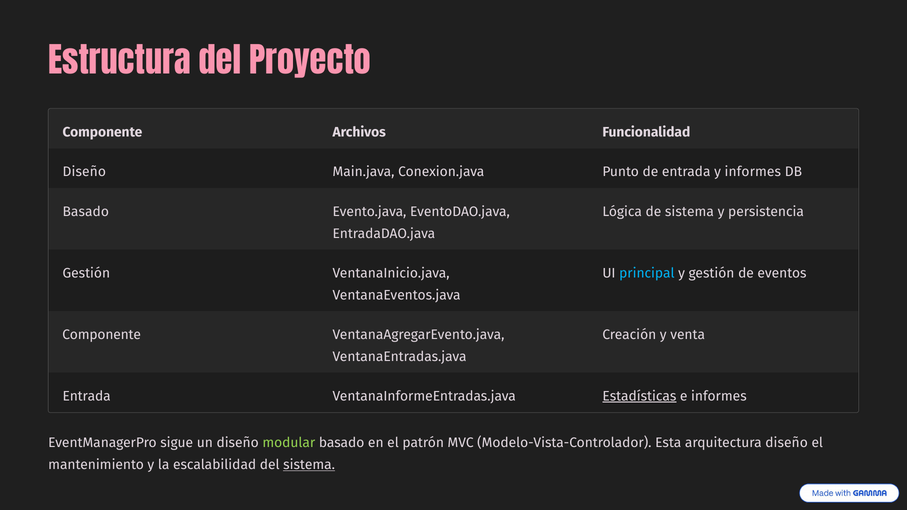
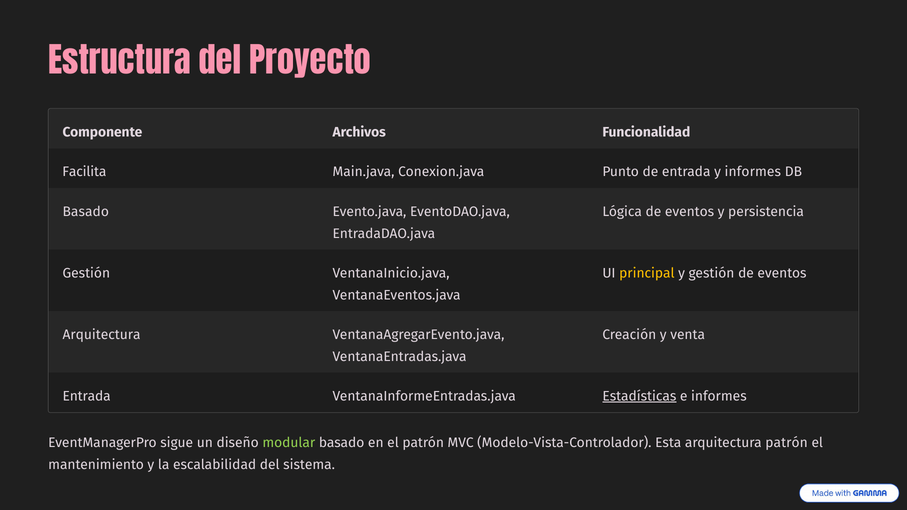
Diseño at (84, 172): Diseño -> Facilita
Lógica de sistema: sistema -> eventos
principal colour: light blue -> yellow
Componente at (102, 335): Componente -> Arquitectura
arquitectura diseño: diseño -> patrón
sistema at (309, 465) underline: present -> none
